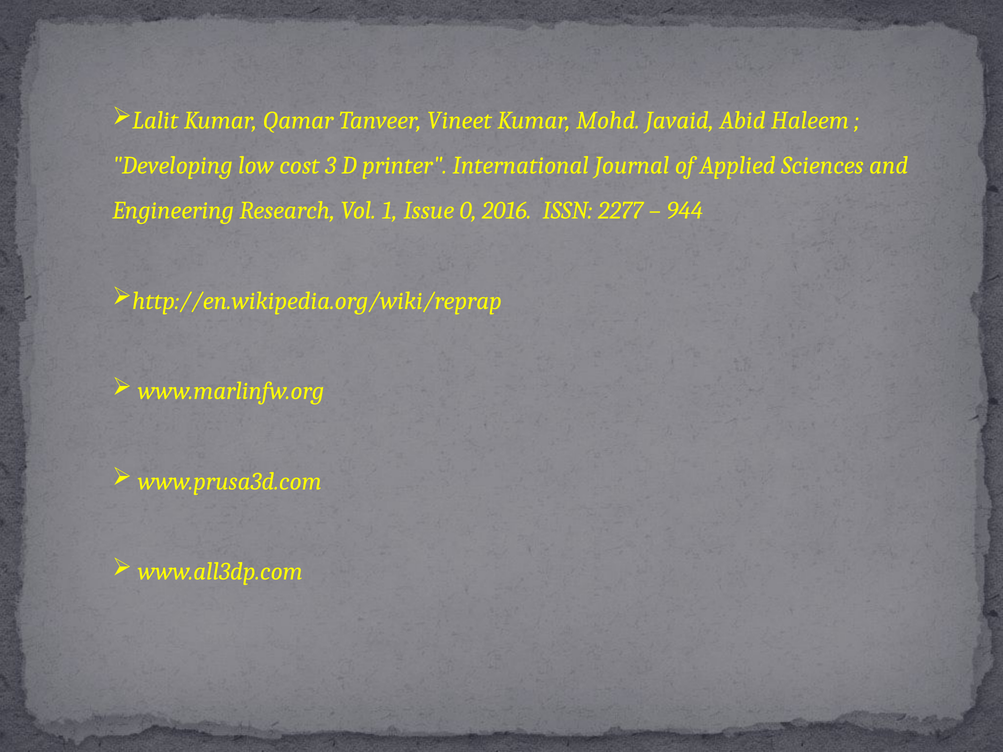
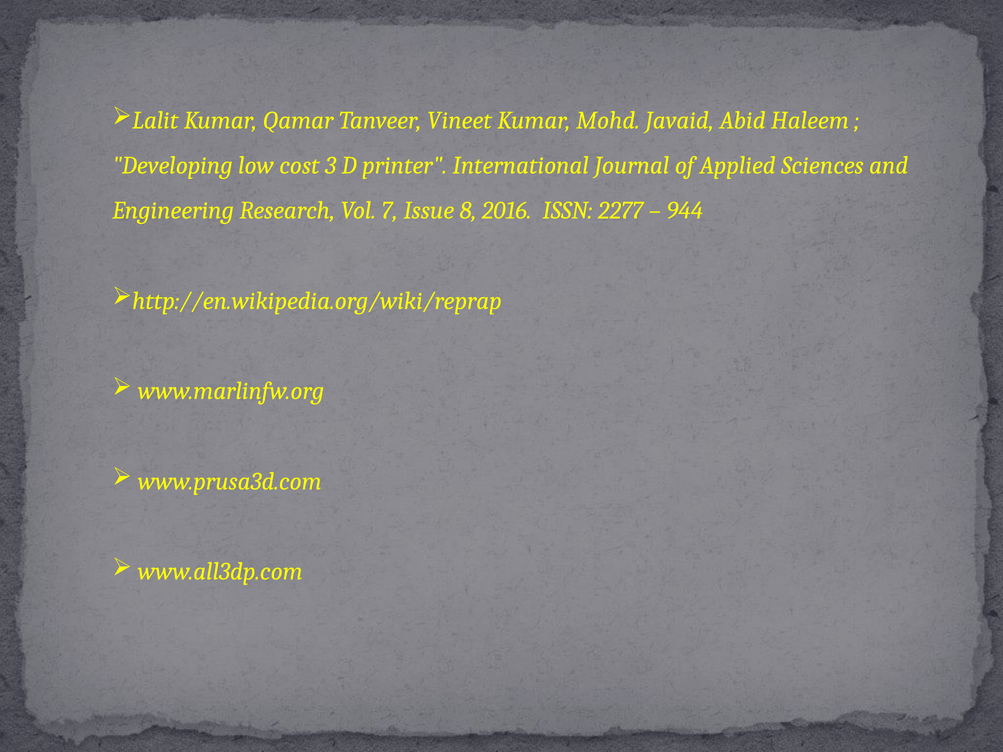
1: 1 -> 7
0: 0 -> 8
